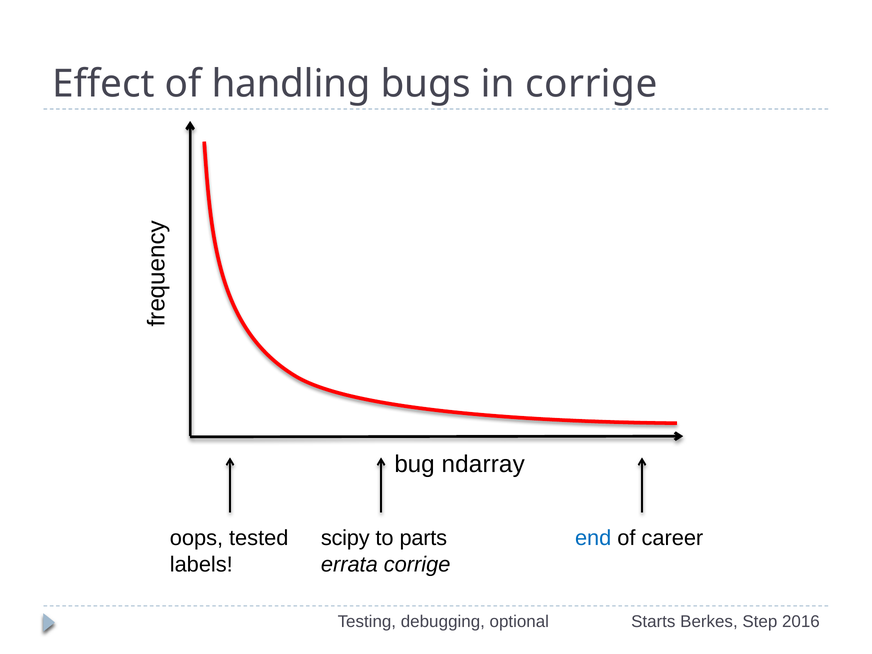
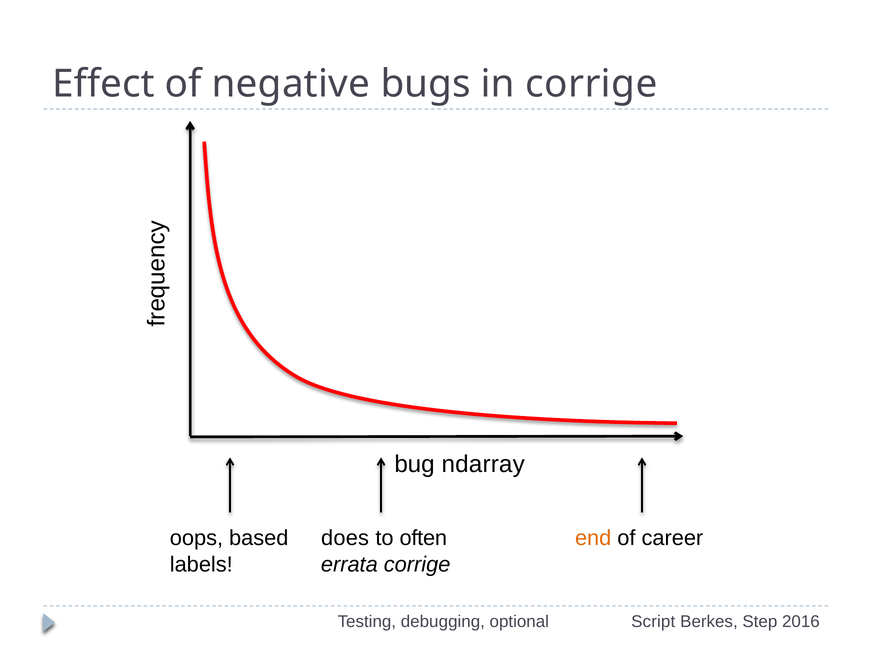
handling: handling -> negative
tested: tested -> based
scipy: scipy -> does
parts: parts -> often
end colour: blue -> orange
Starts: Starts -> Script
